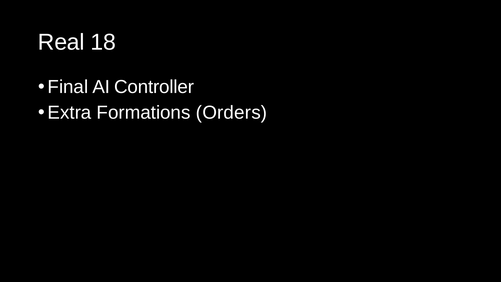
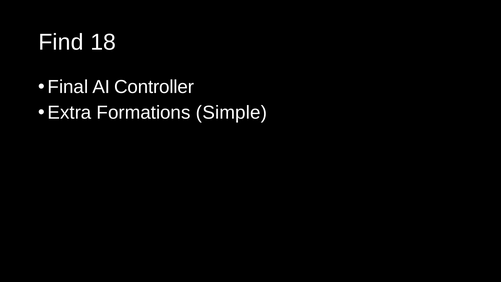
Real: Real -> Find
Orders: Orders -> Simple
